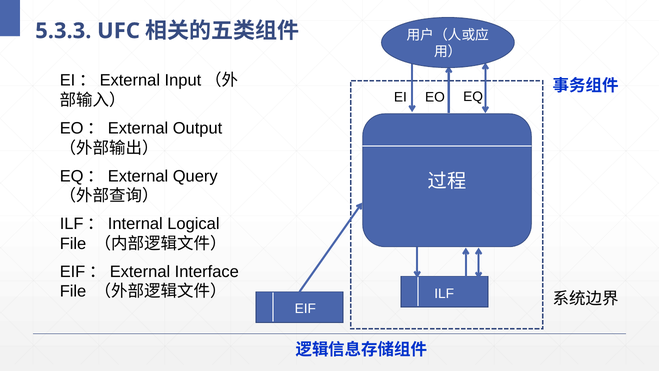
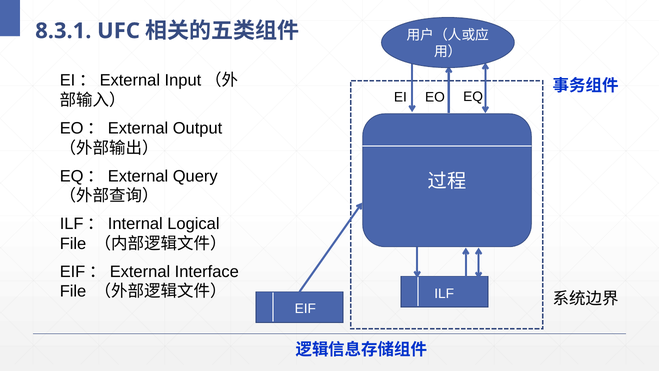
5.3.3: 5.3.3 -> 8.3.1
